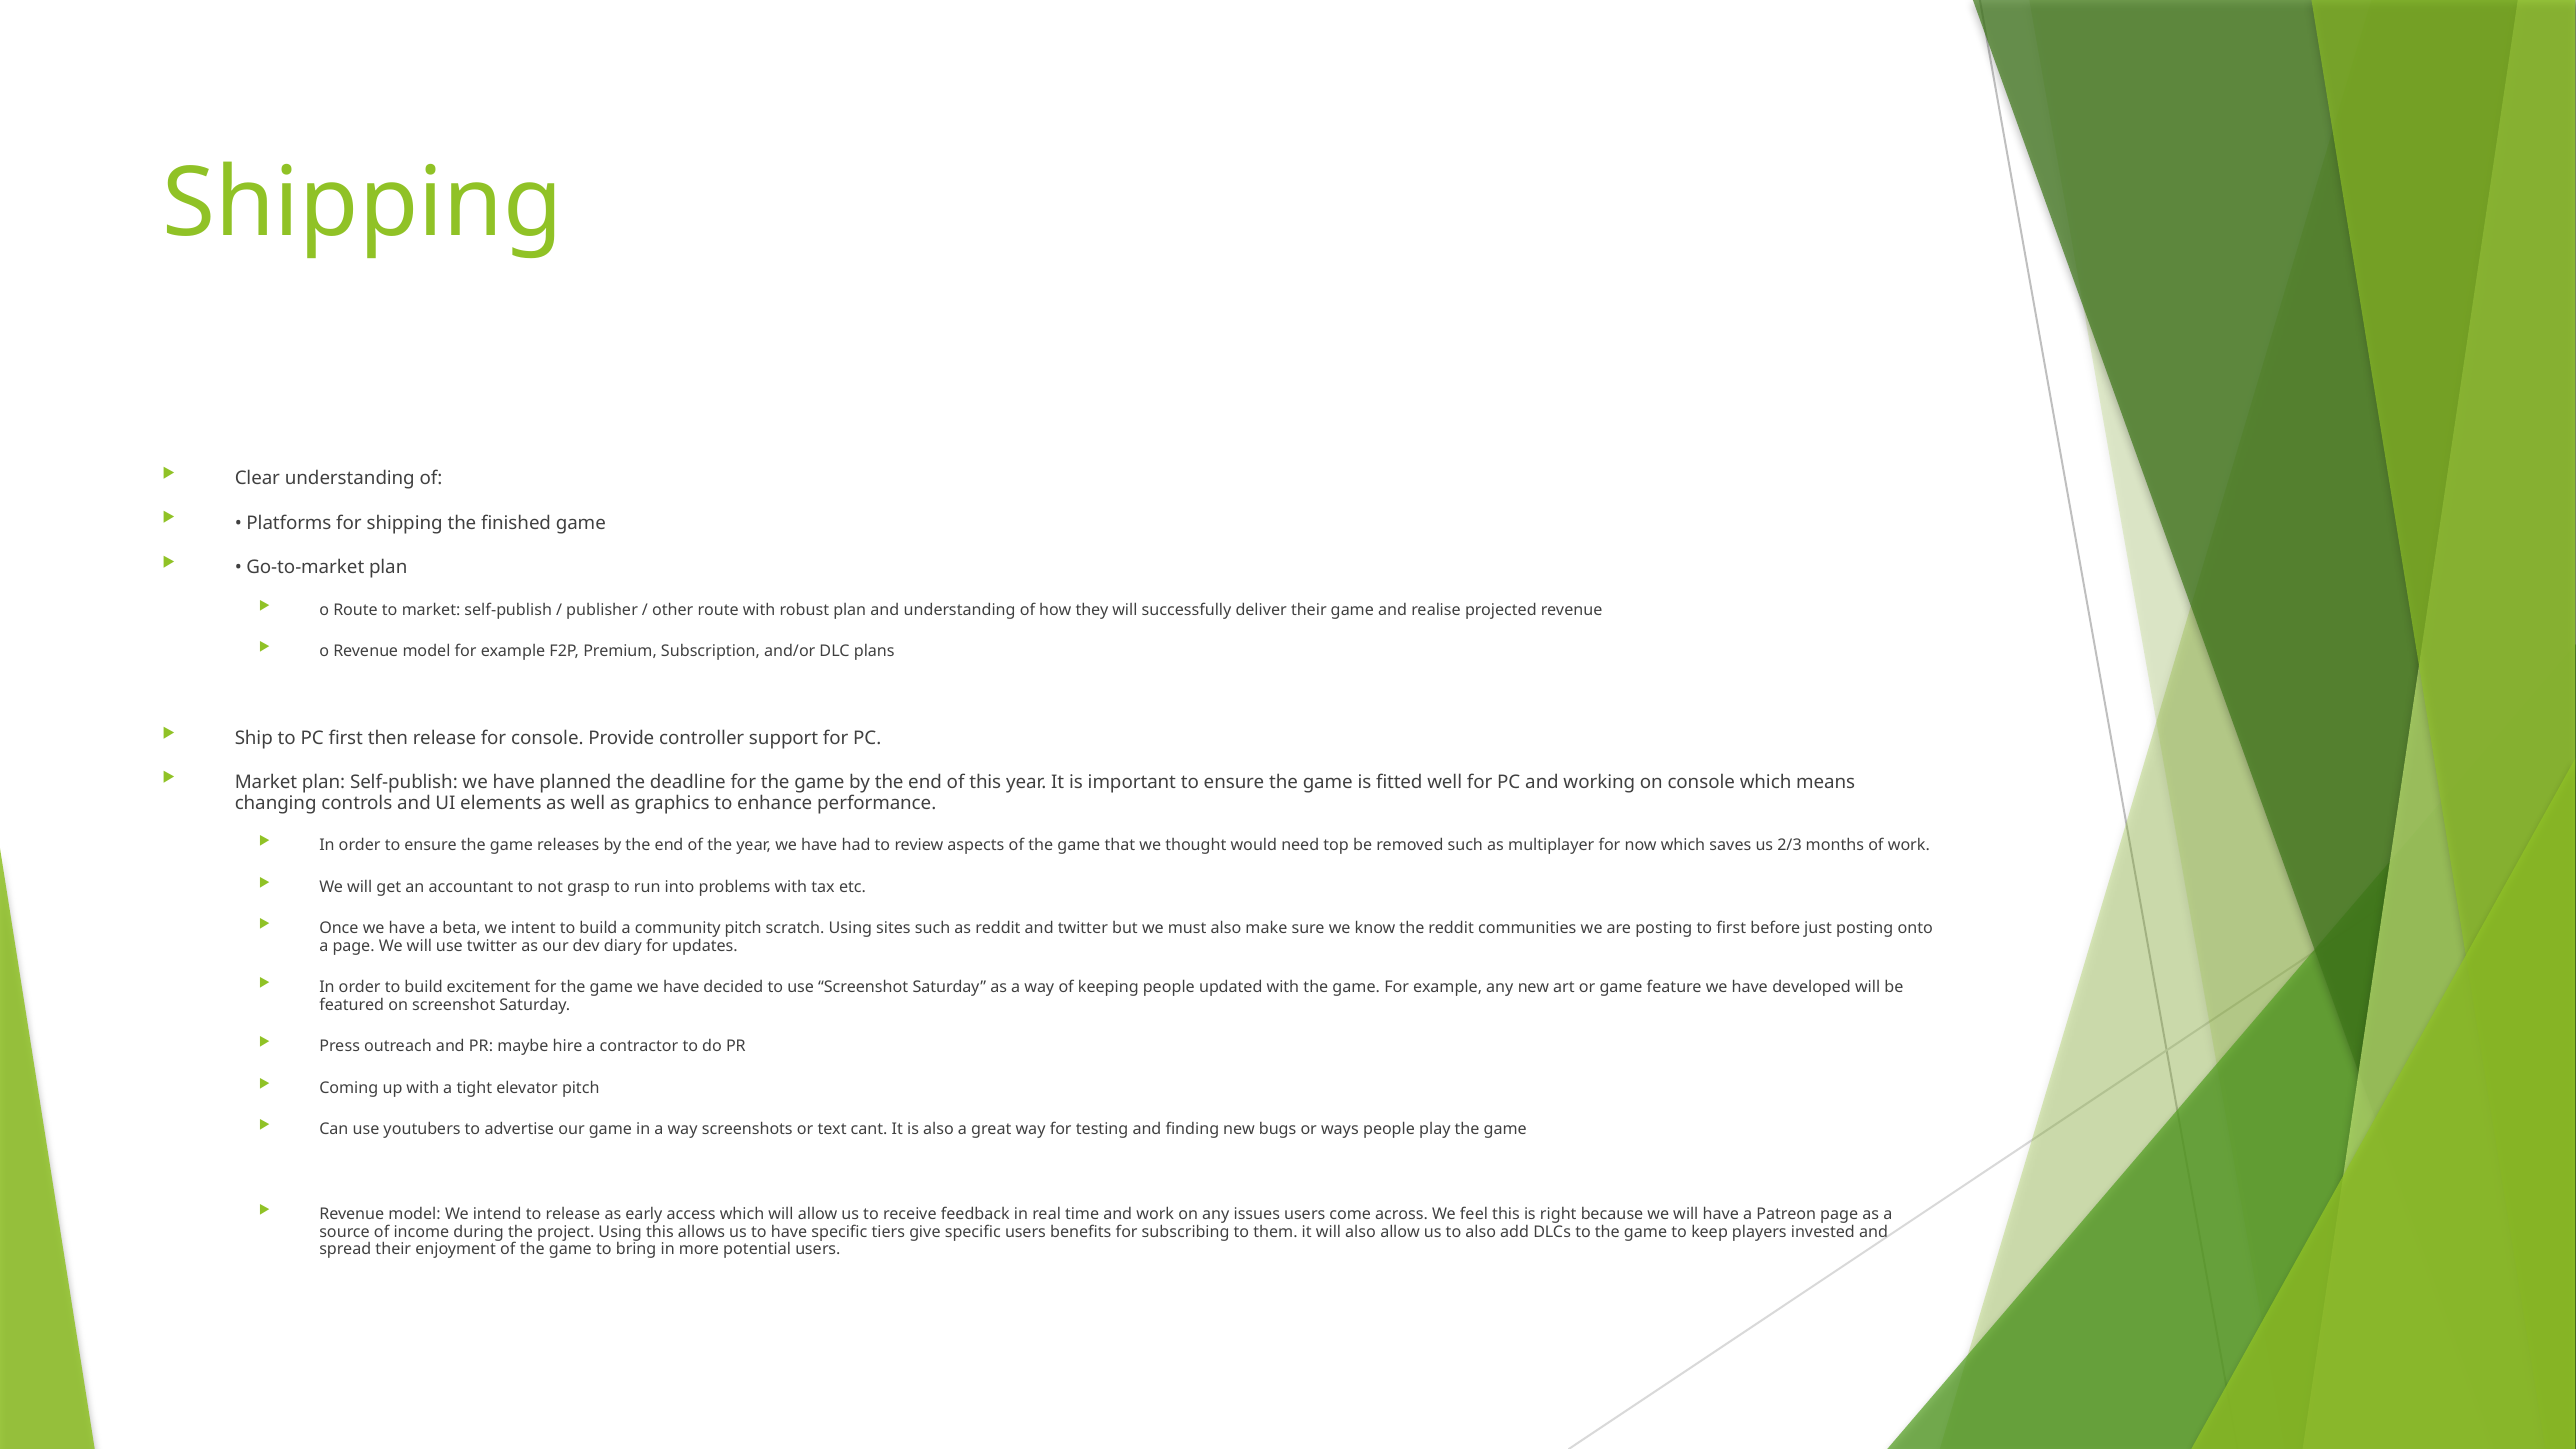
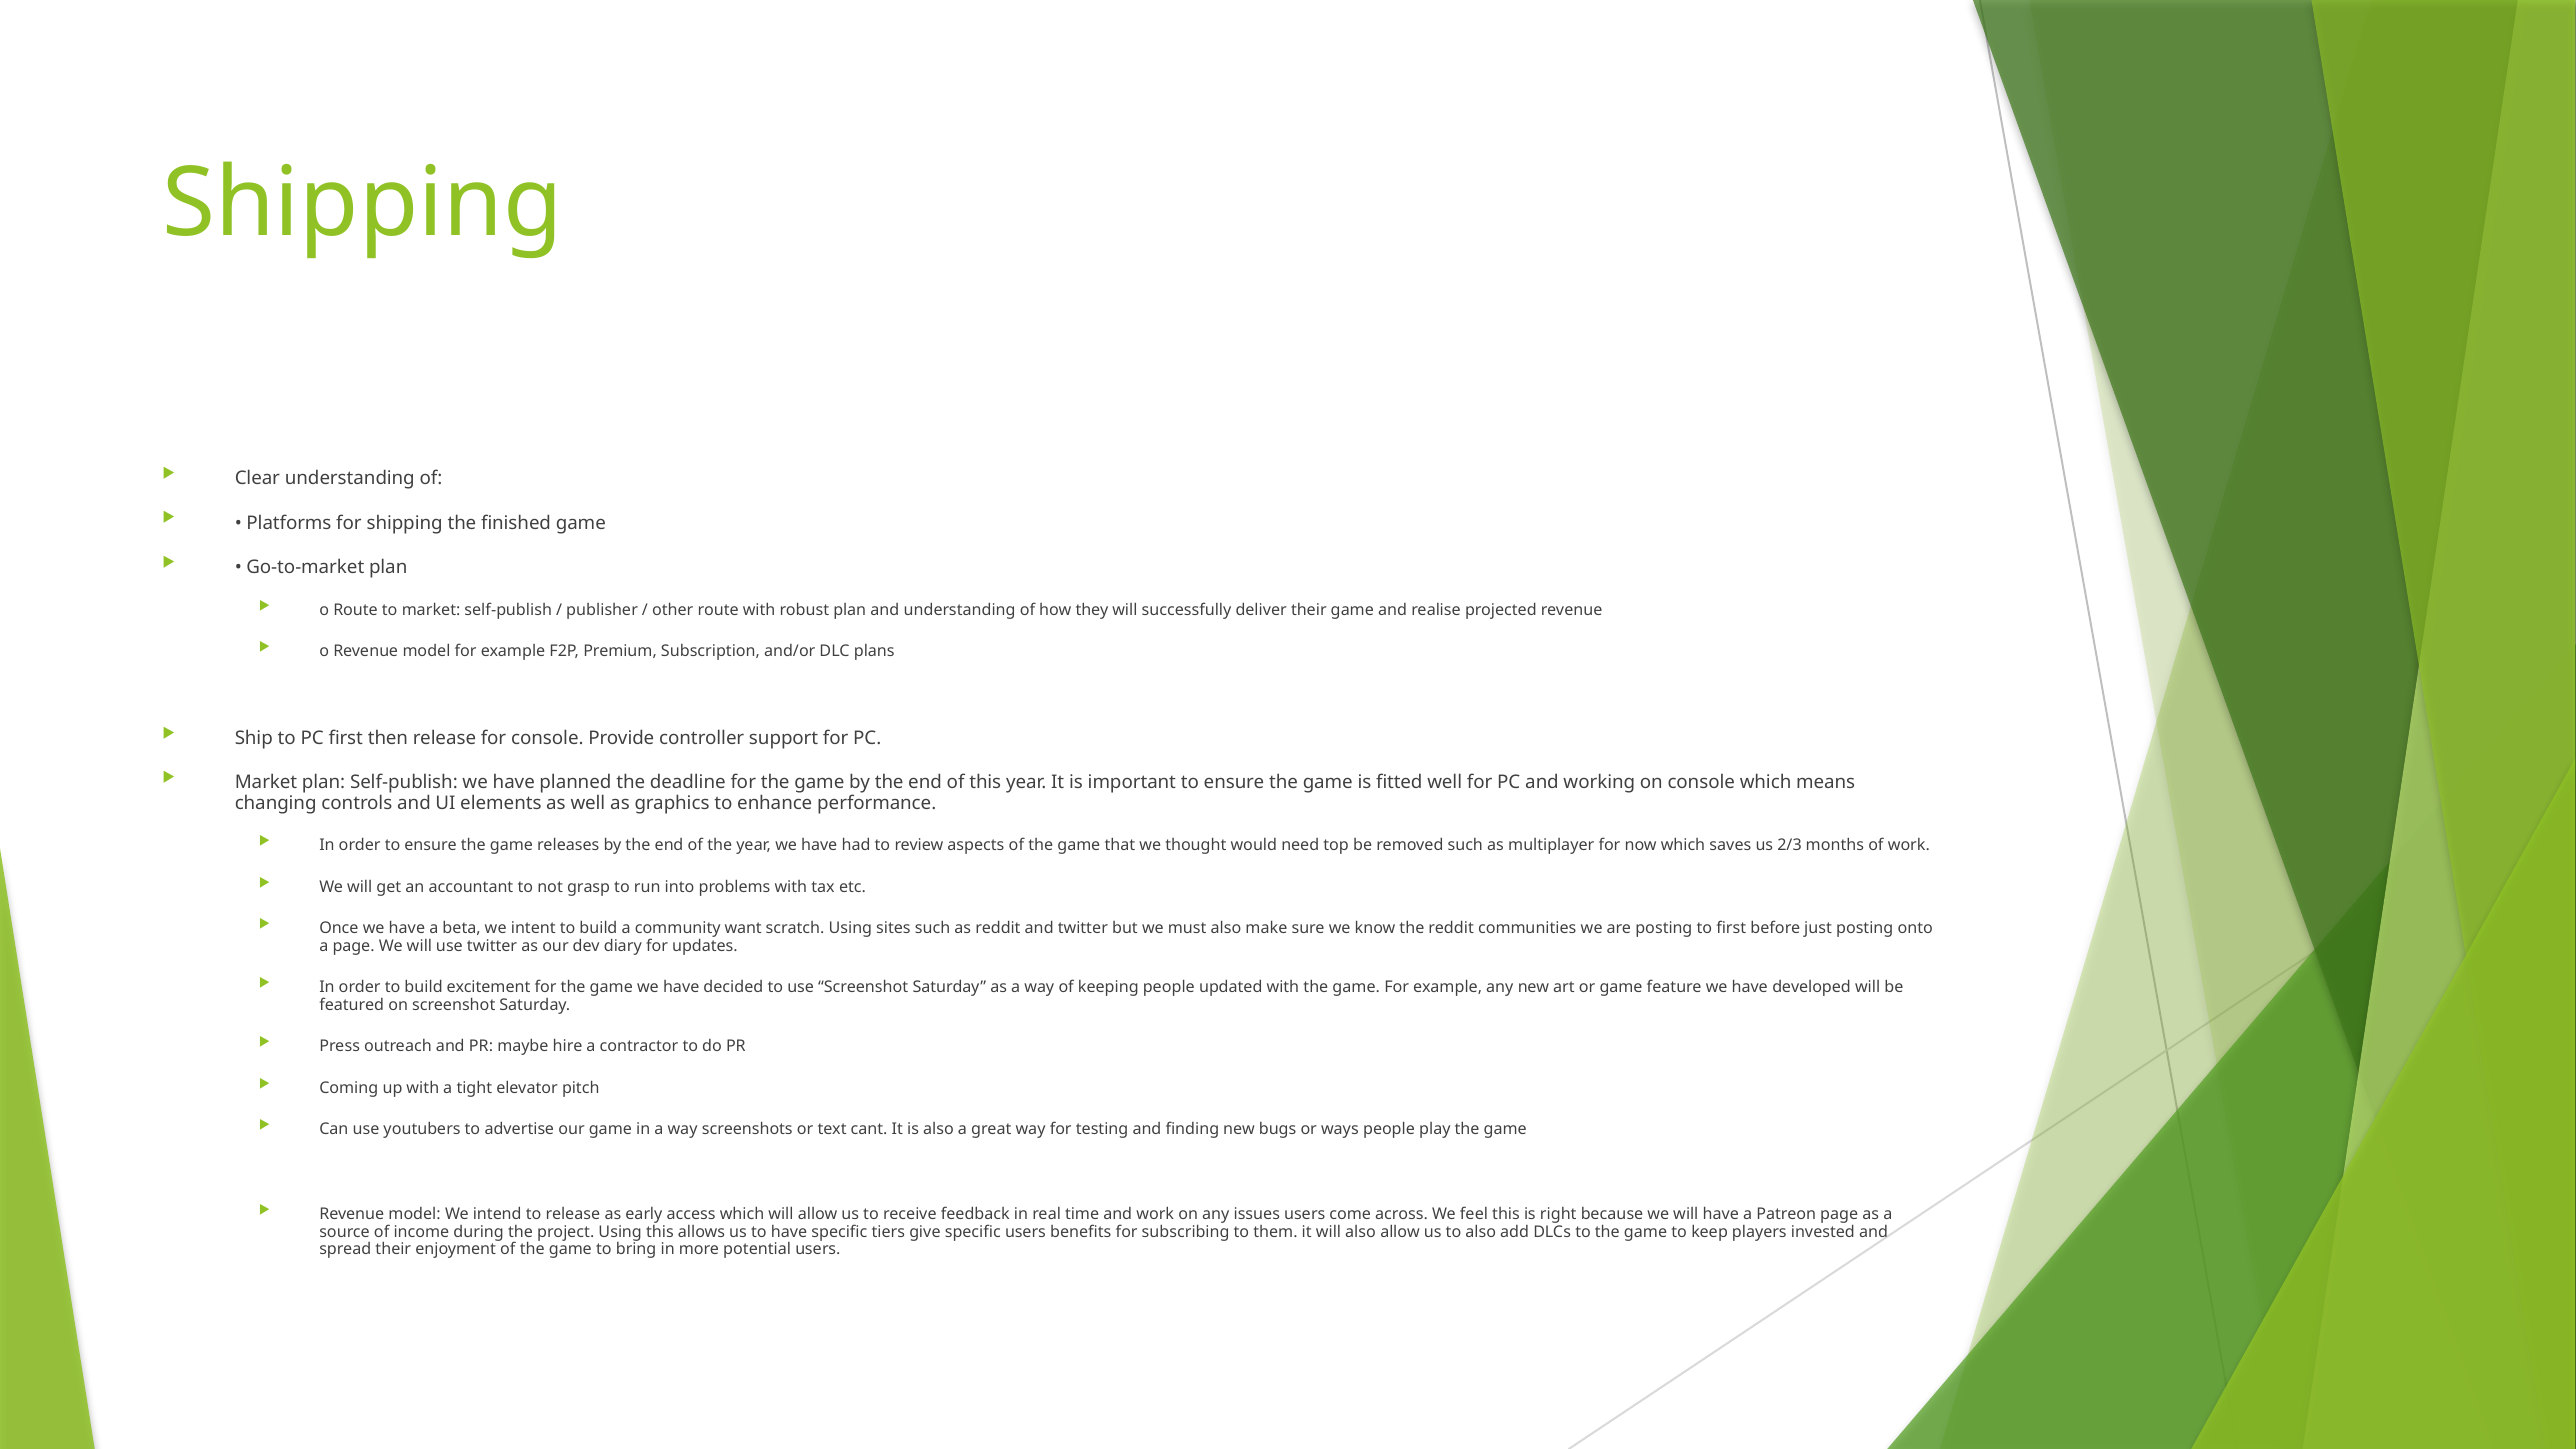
community pitch: pitch -> want
